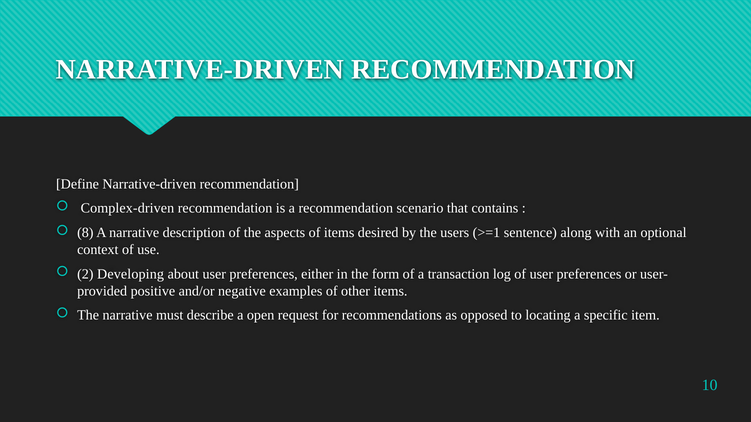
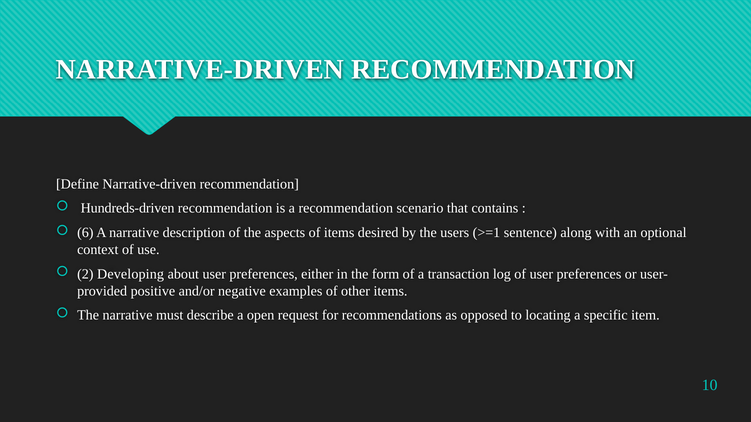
Complex-driven: Complex-driven -> Hundreds-driven
8: 8 -> 6
